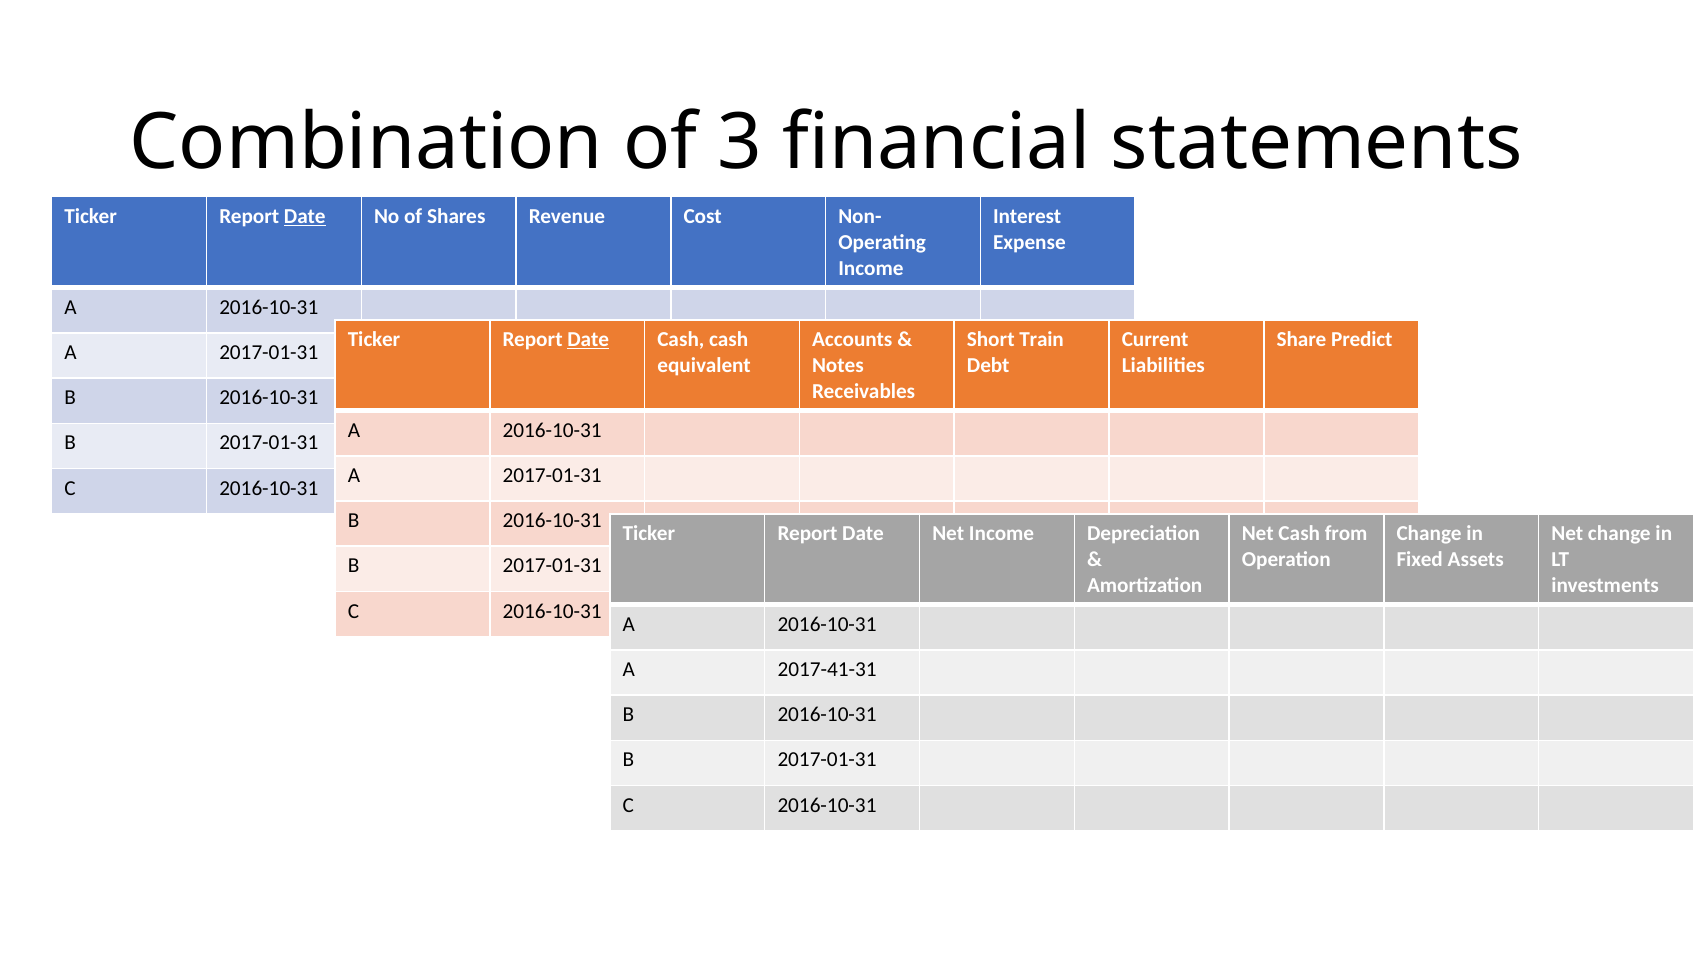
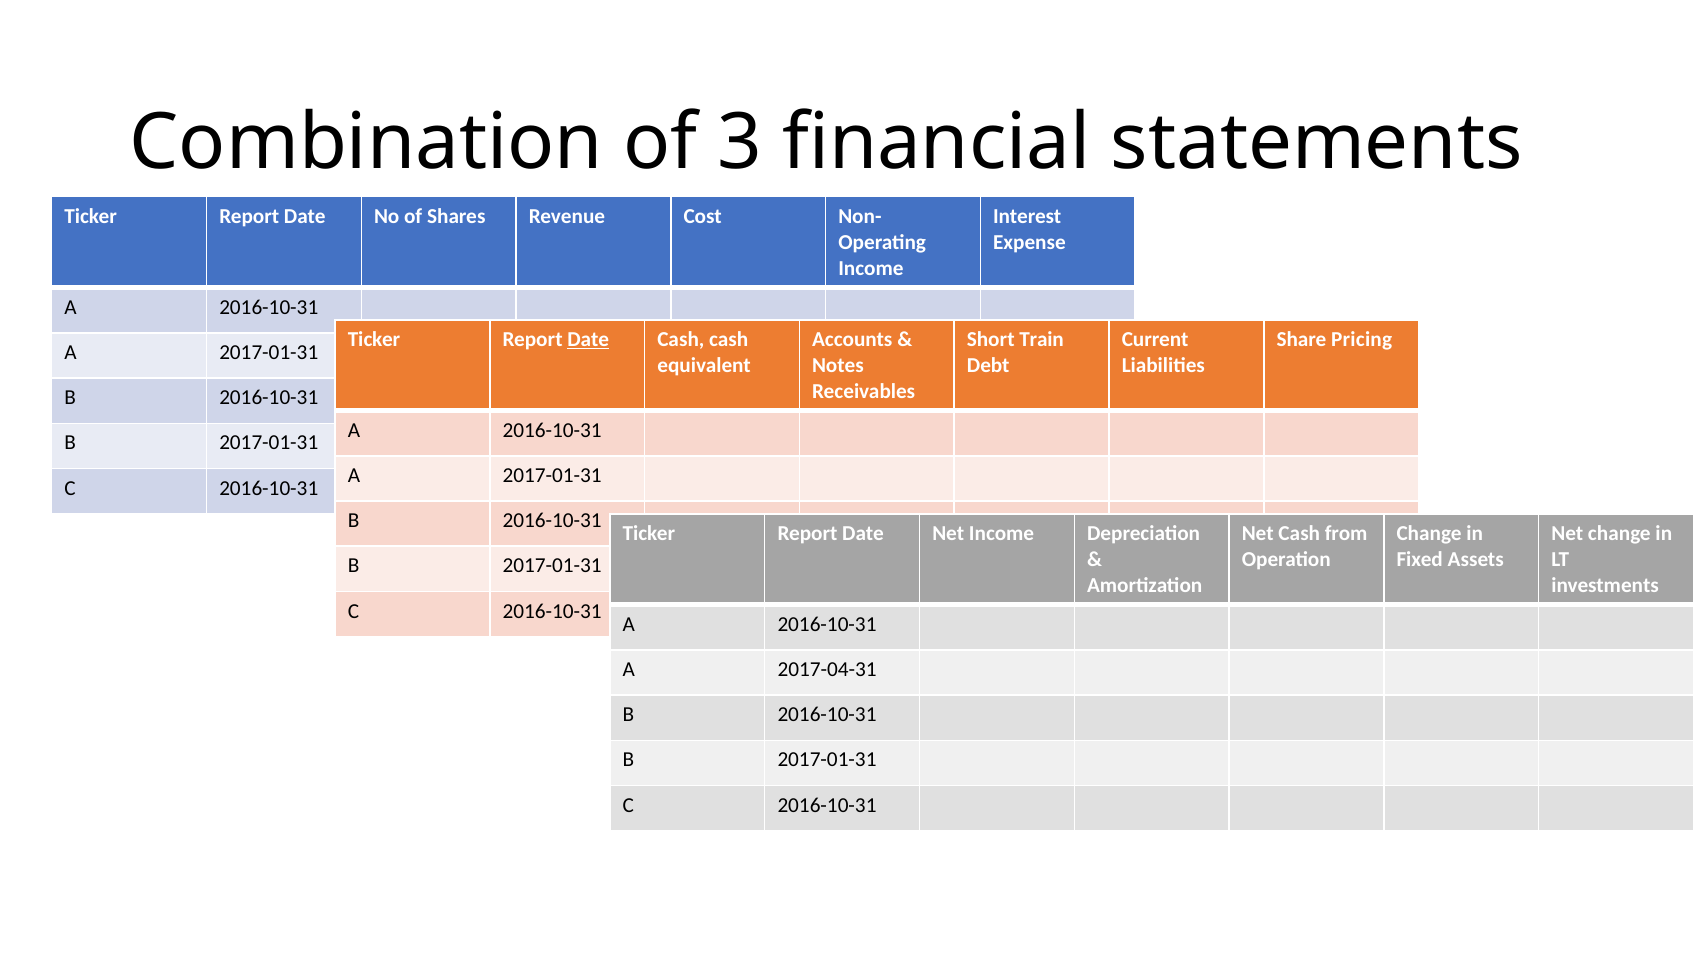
Date at (305, 216) underline: present -> none
Predict: Predict -> Pricing
2017-41-31: 2017-41-31 -> 2017-04-31
